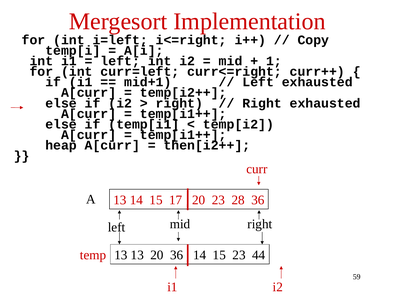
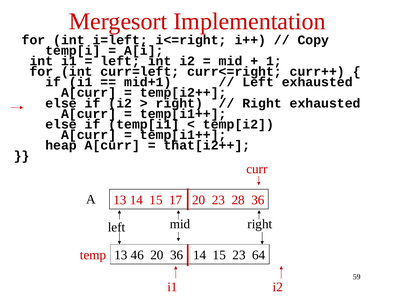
then[i2++: then[i2++ -> that[i2++
13 13: 13 -> 46
44: 44 -> 64
